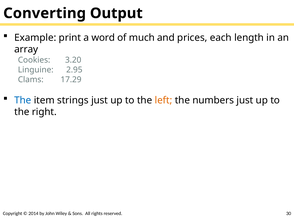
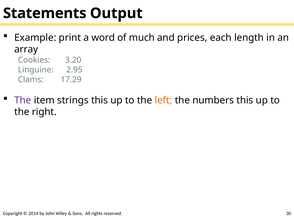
Converting: Converting -> Statements
The at (23, 100) colour: blue -> purple
strings just: just -> this
numbers just: just -> this
